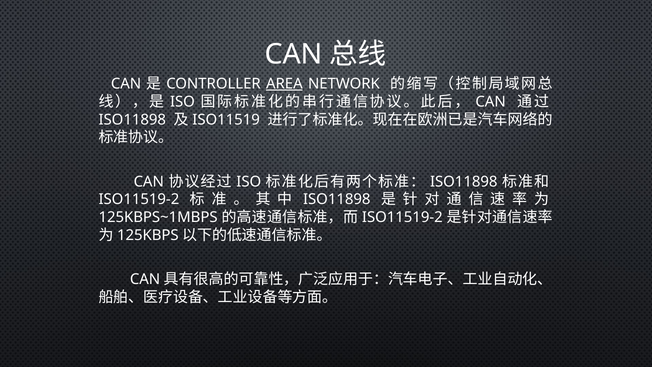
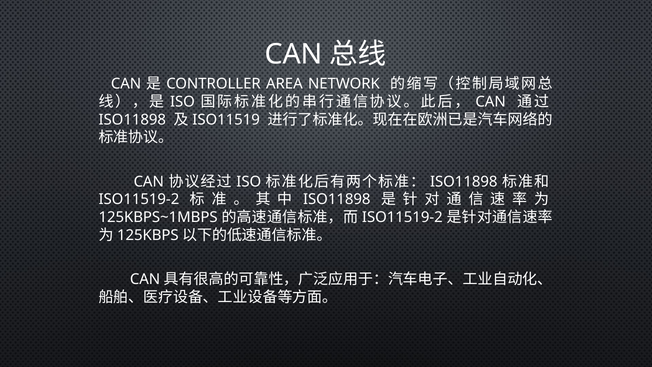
AREA underline: present -> none
